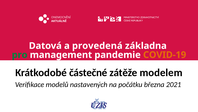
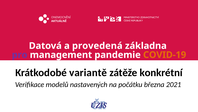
pro colour: green -> purple
částečné: částečné -> variantě
modelem: modelem -> konkrétní
